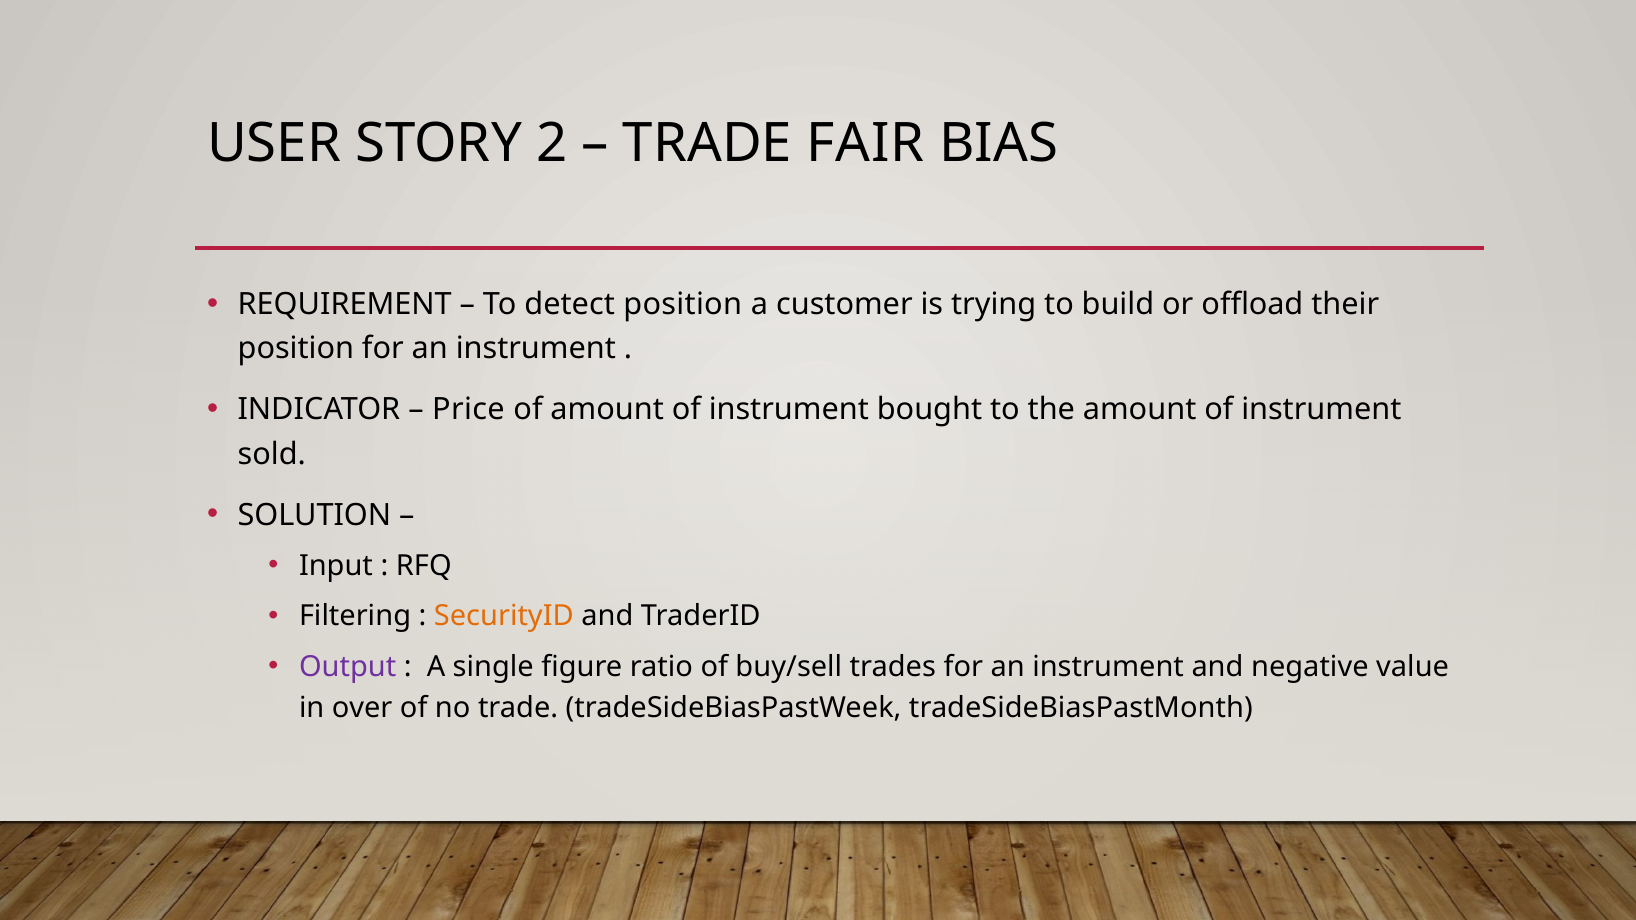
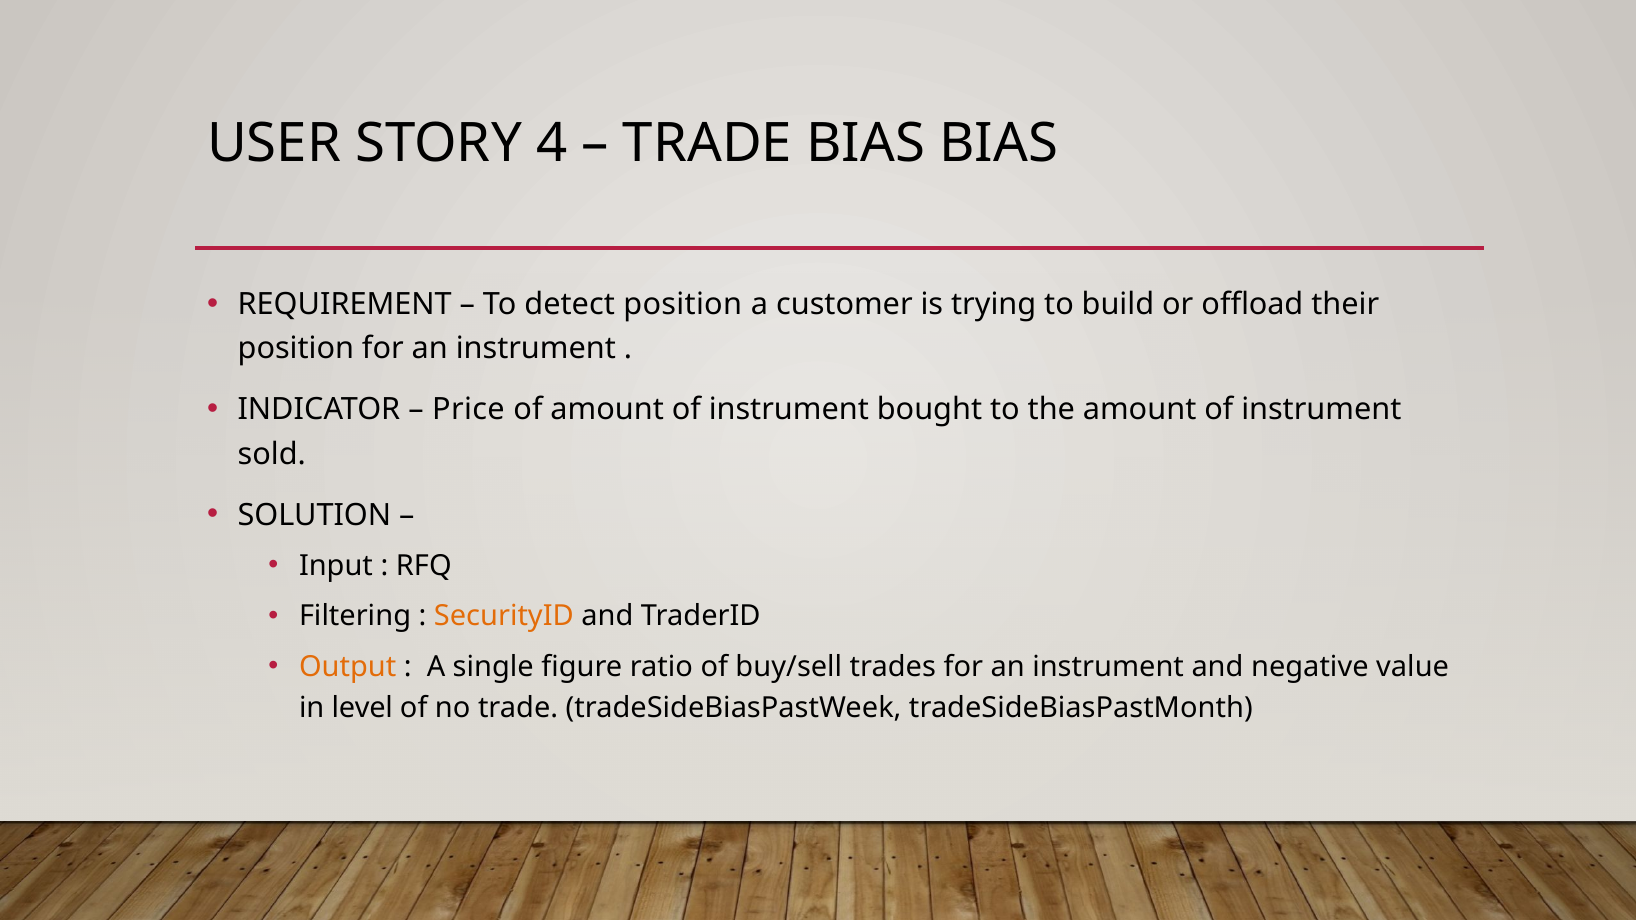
2: 2 -> 4
TRADE FAIR: FAIR -> BIAS
Output colour: purple -> orange
over: over -> level
